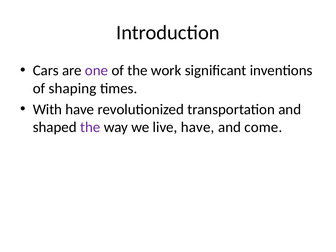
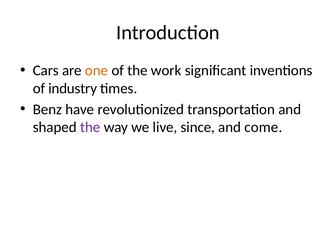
one colour: purple -> orange
shaping: shaping -> industry
With: With -> Benz
live have: have -> since
